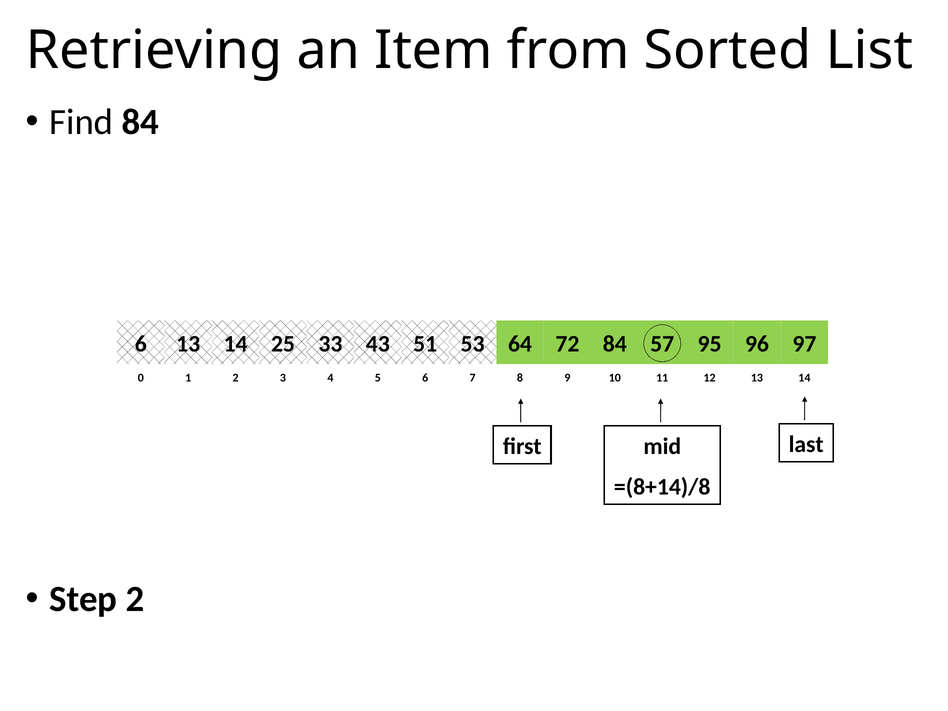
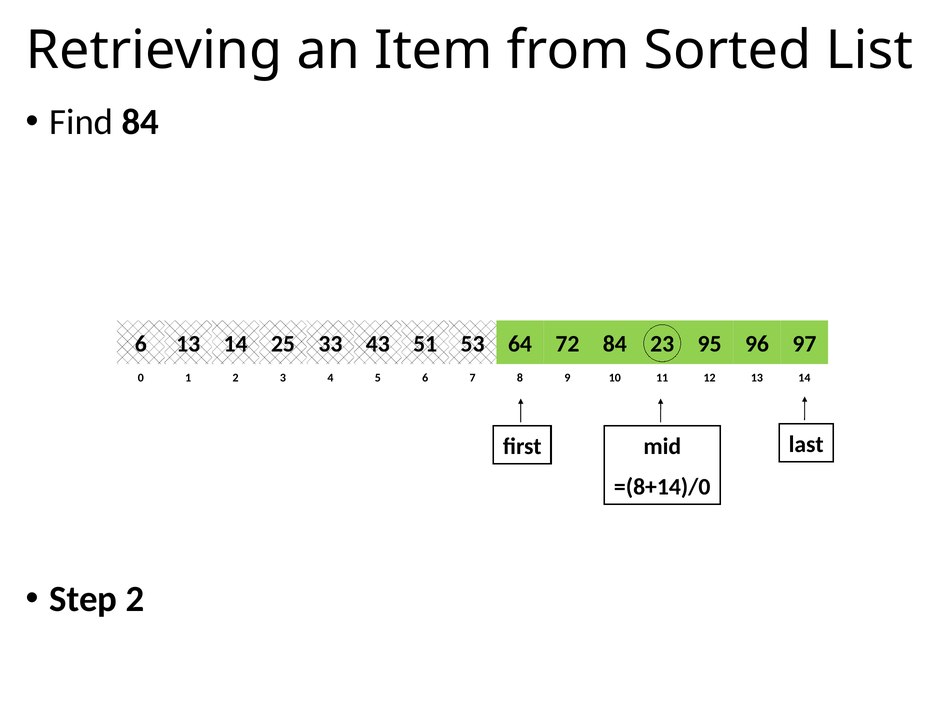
57: 57 -> 23
=(8+14)/8: =(8+14)/8 -> =(8+14)/0
